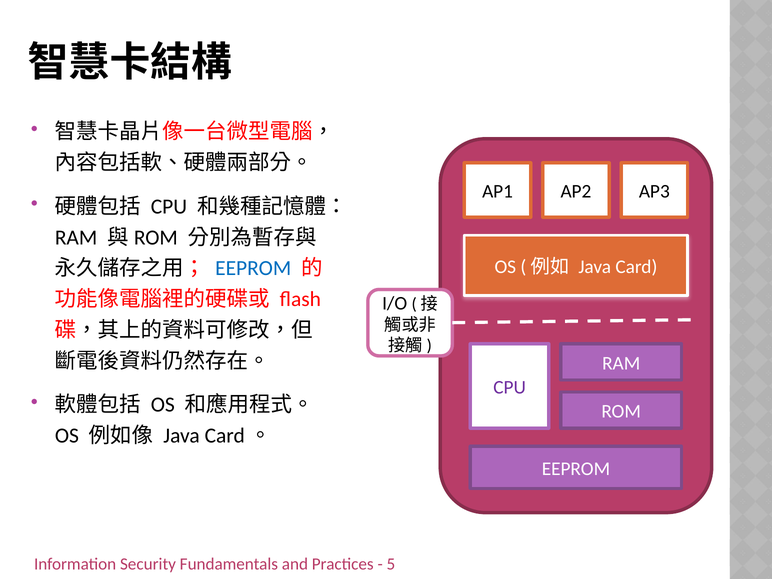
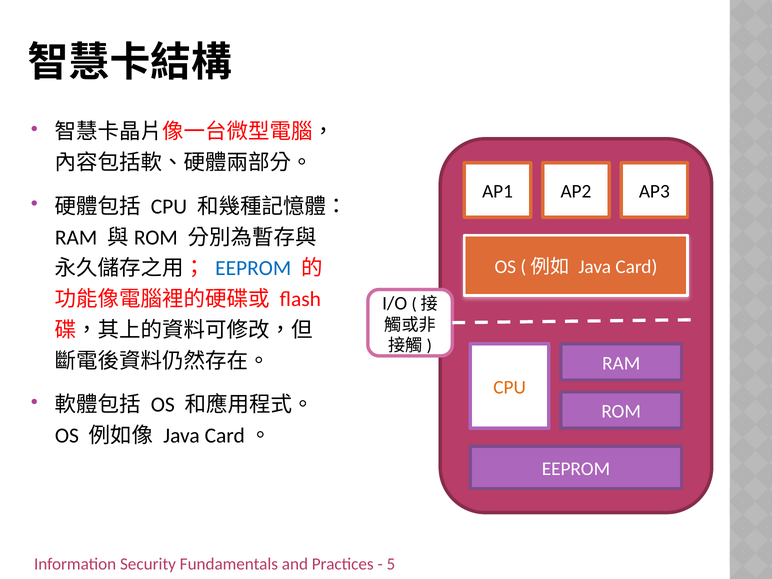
CPU at (510, 387) colour: purple -> orange
